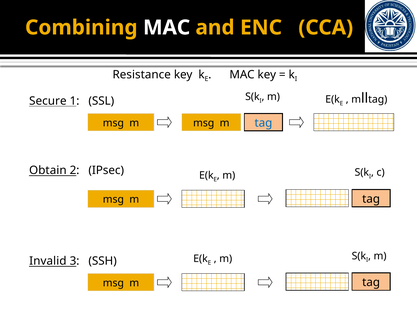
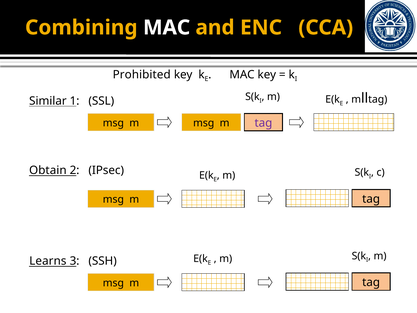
Resistance: Resistance -> Prohibited
Secure: Secure -> Similar
tag at (263, 123) colour: blue -> purple
Invalid: Invalid -> Learns
